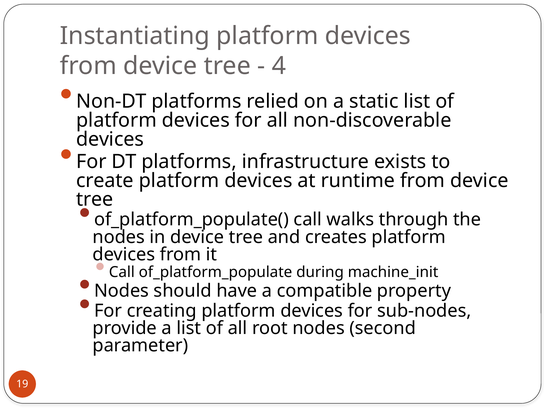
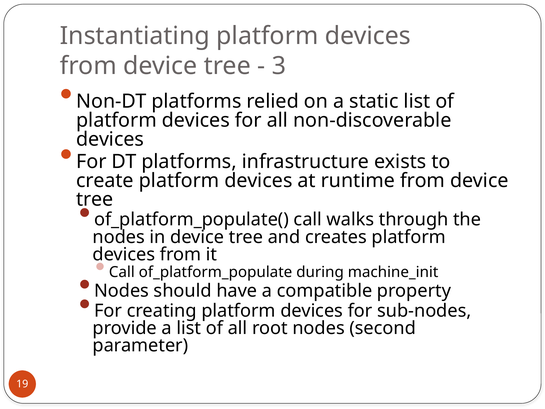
4: 4 -> 3
